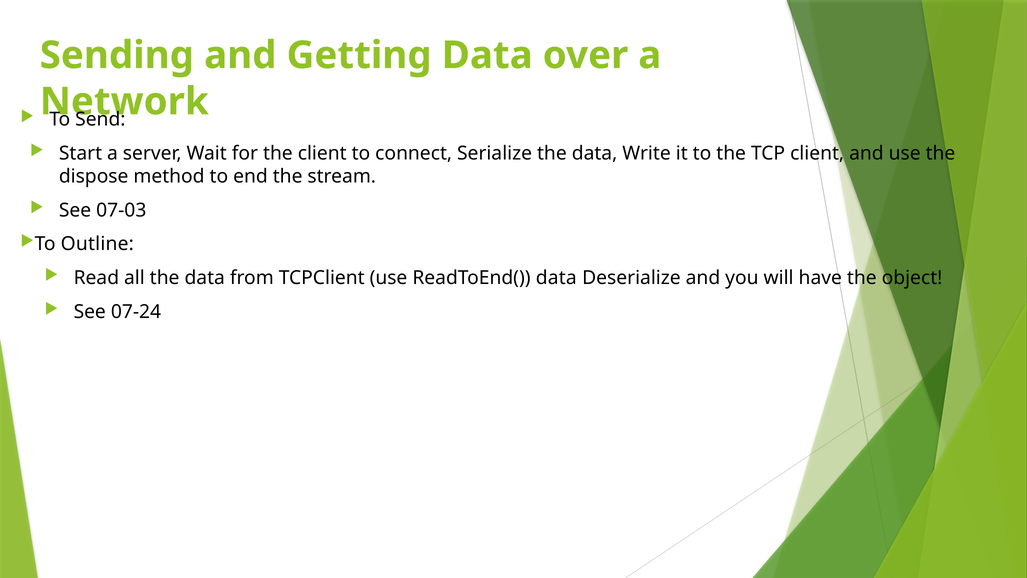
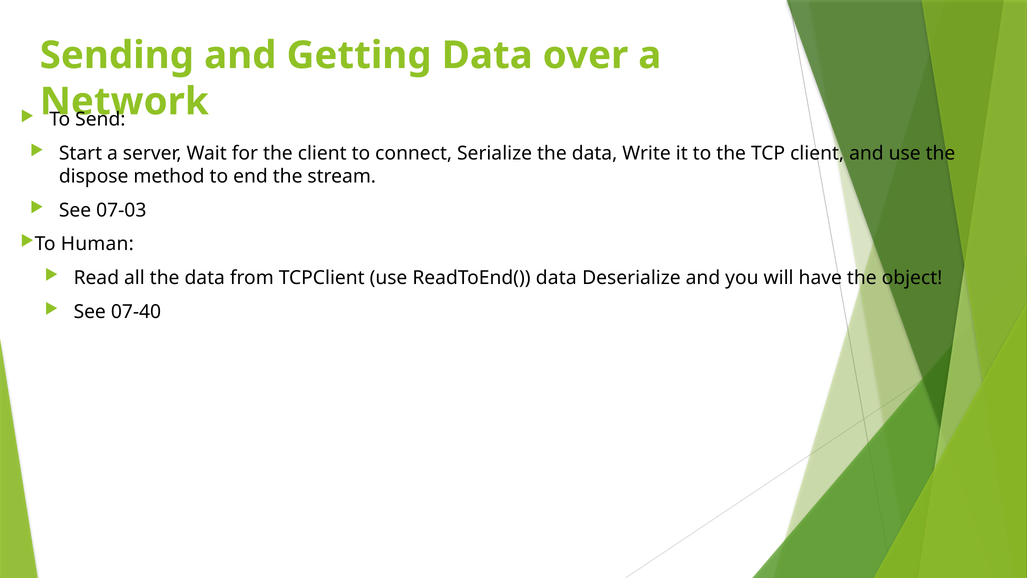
Outline: Outline -> Human
07-24: 07-24 -> 07-40
